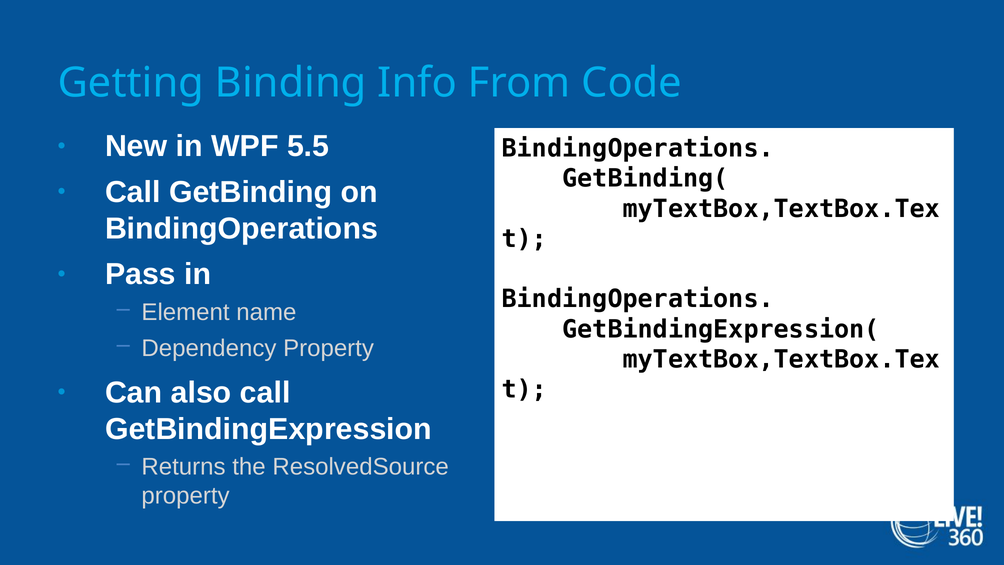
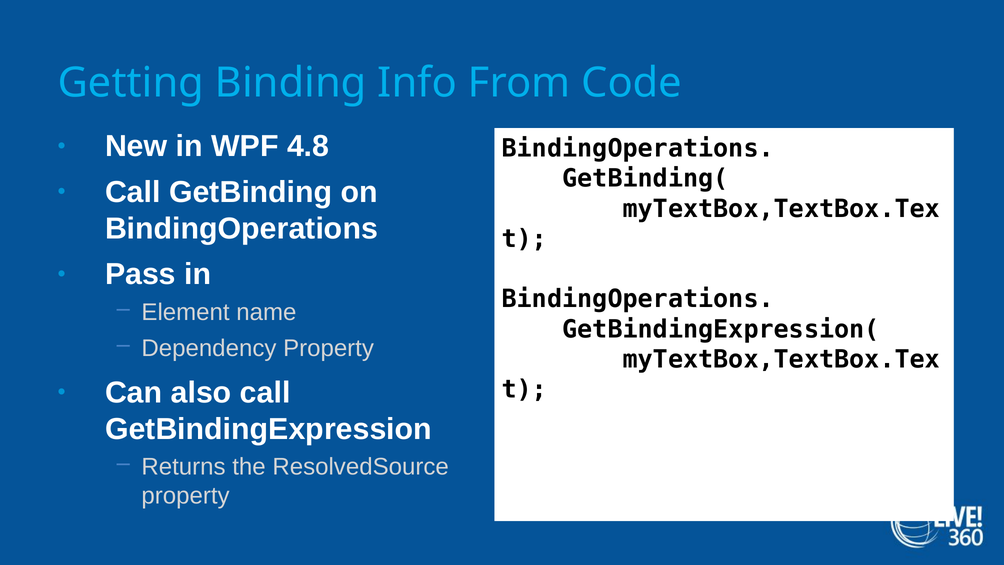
5.5: 5.5 -> 4.8
